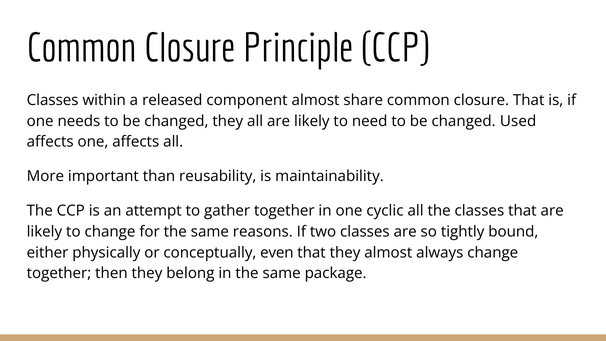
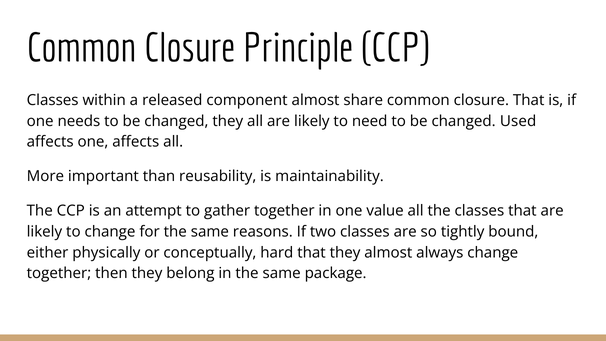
cyclic: cyclic -> value
even: even -> hard
